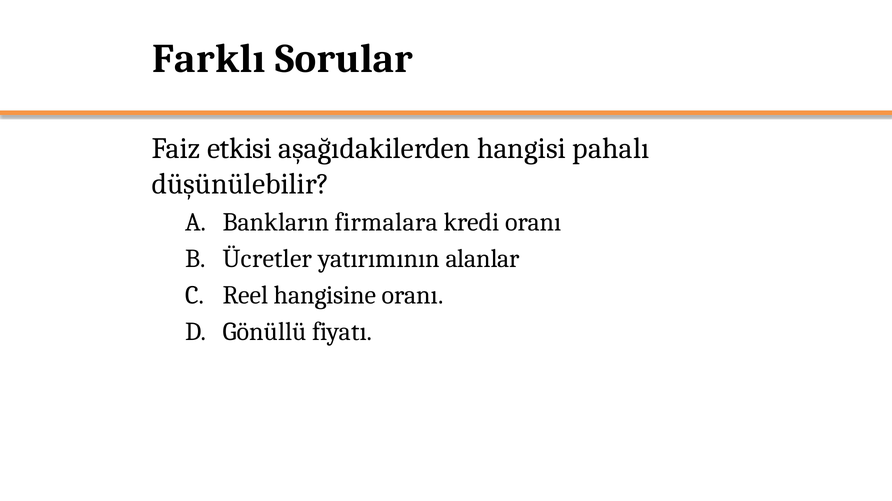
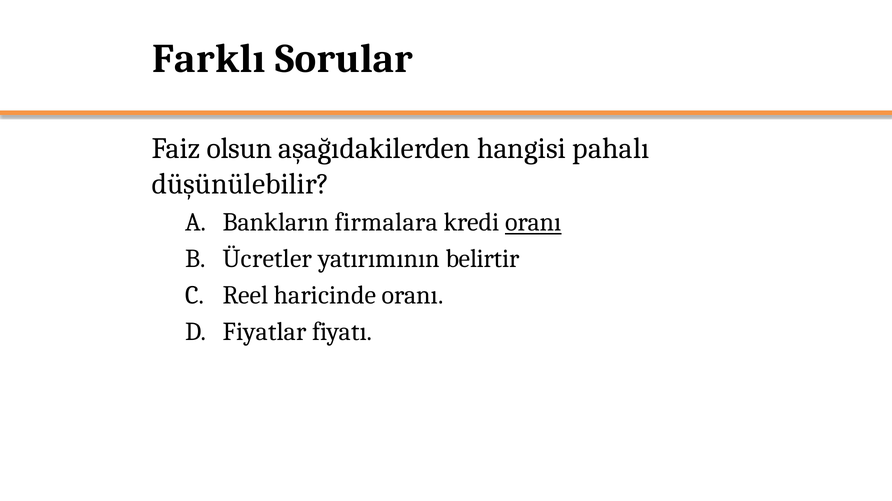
etkisi: etkisi -> olsun
oranı at (533, 223) underline: none -> present
alanlar: alanlar -> belirtir
hangisine: hangisine -> haricinde
Gönüllü: Gönüllü -> Fiyatlar
